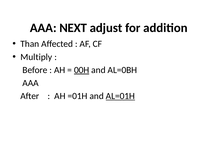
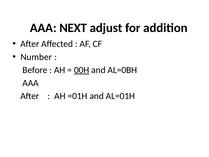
Than at (30, 44): Than -> After
Multiply: Multiply -> Number
AL=01H underline: present -> none
